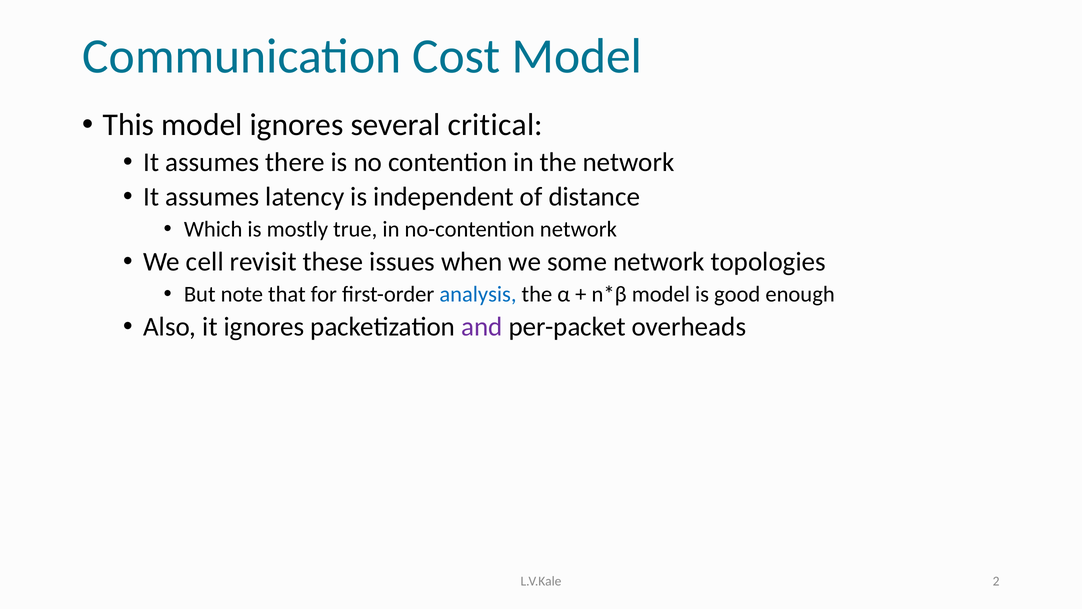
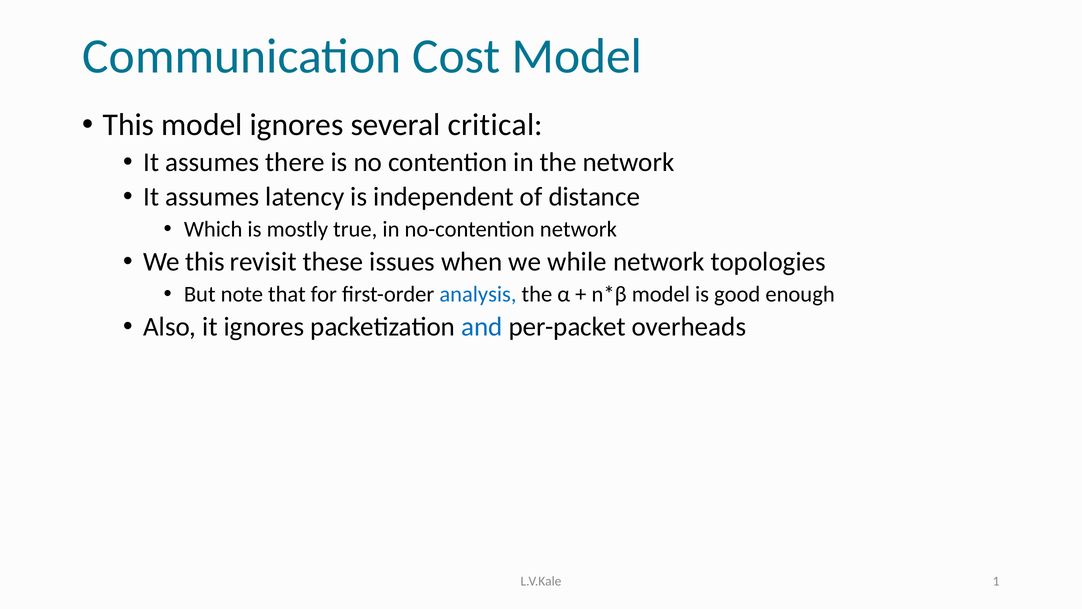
We cell: cell -> this
some: some -> while
and colour: purple -> blue
2: 2 -> 1
